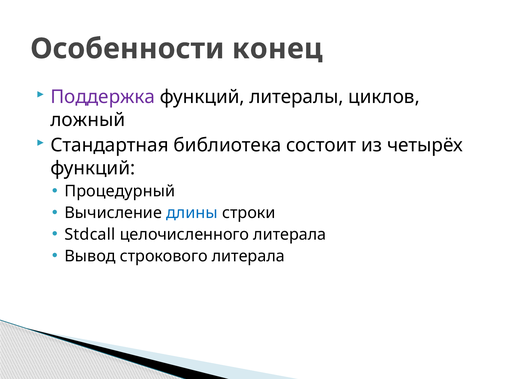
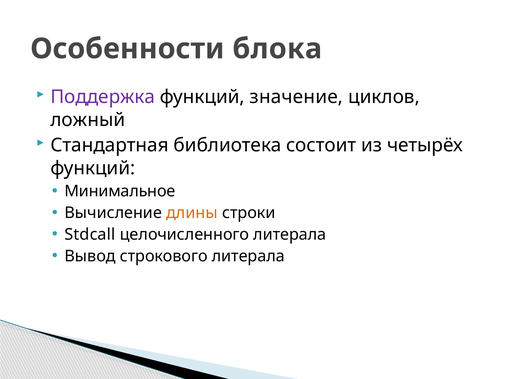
конец: конец -> блока
литералы: литералы -> значение
Процедурный: Процедурный -> Минимальное
длины colour: blue -> orange
